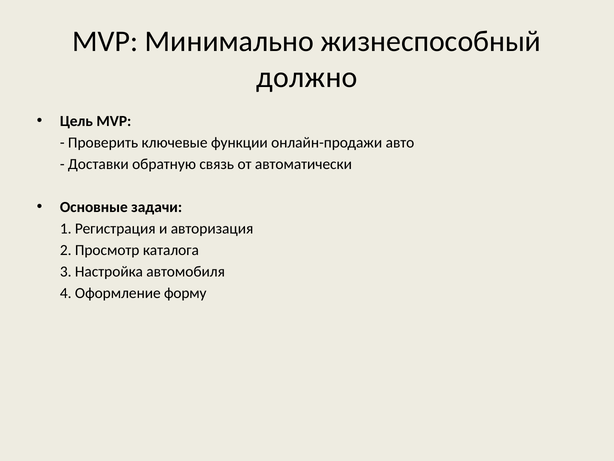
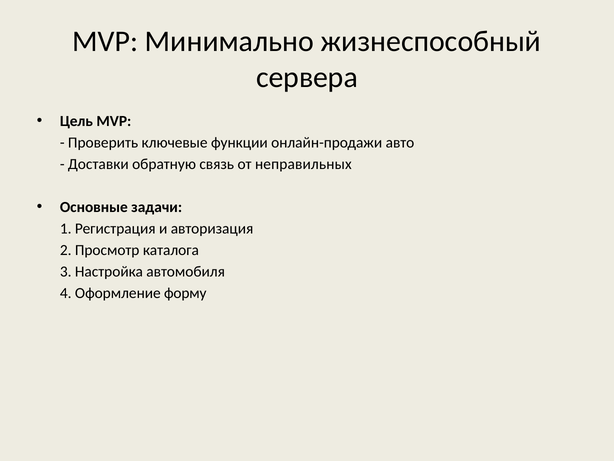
должно: должно -> сервера
автоматически: автоматически -> неправильных
